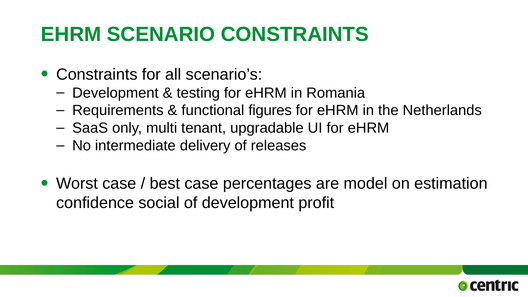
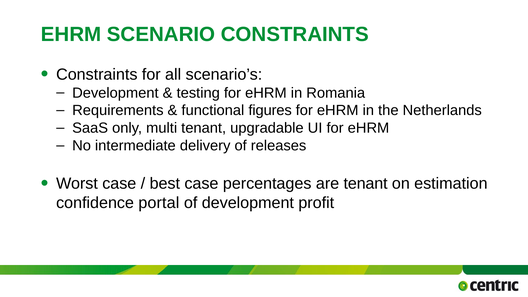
are model: model -> tenant
social: social -> portal
